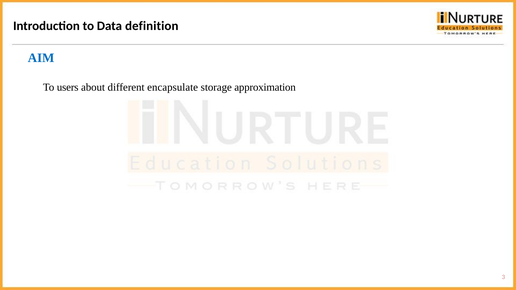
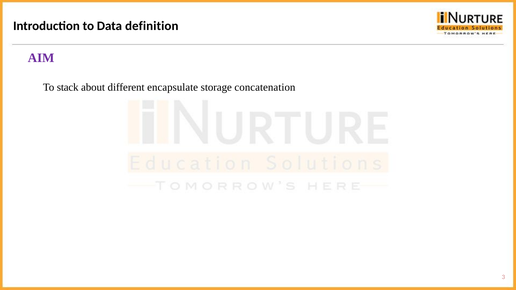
AIM colour: blue -> purple
users: users -> stack
approximation: approximation -> concatenation
